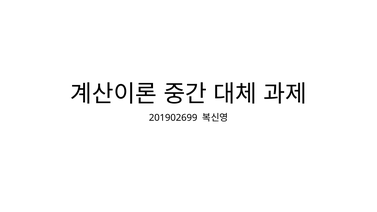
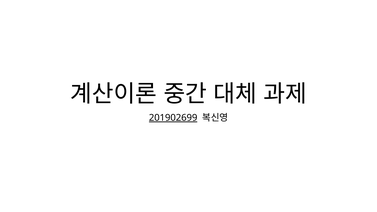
201902699 underline: none -> present
